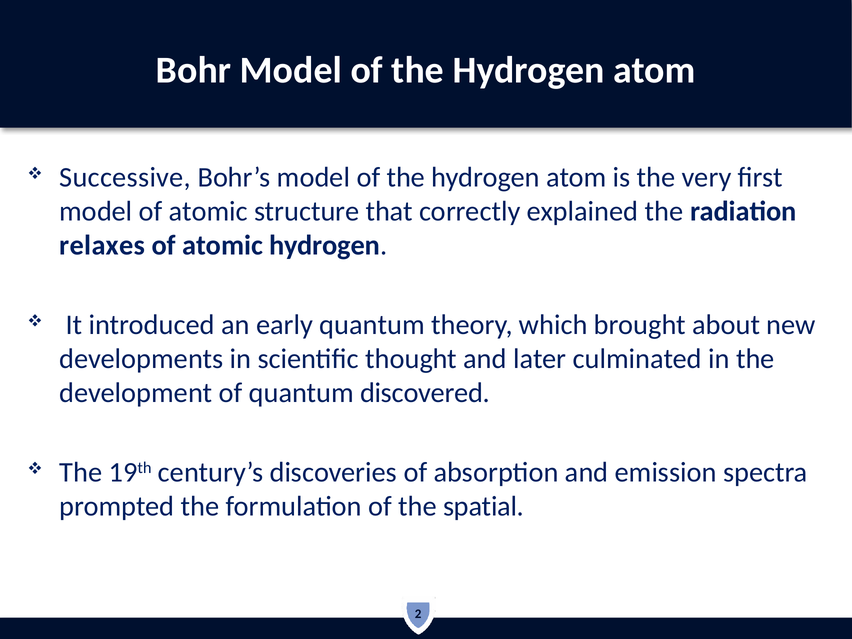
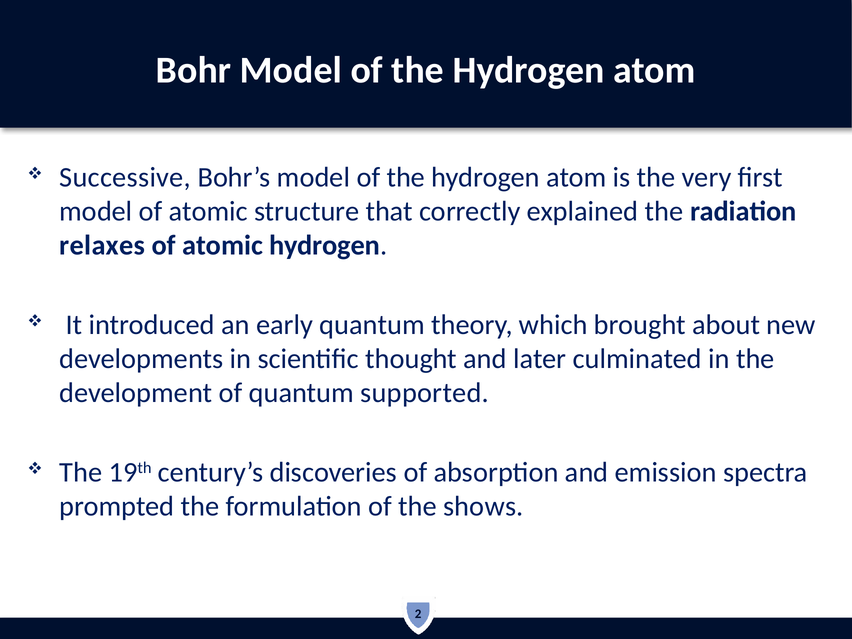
discovered: discovered -> supported
spatial: spatial -> shows
